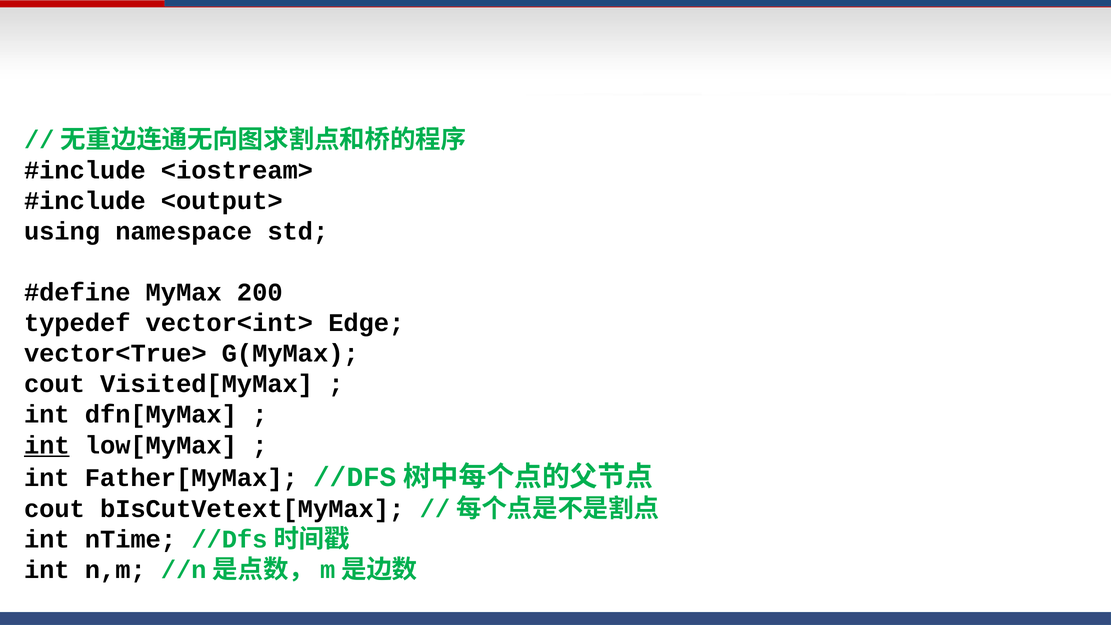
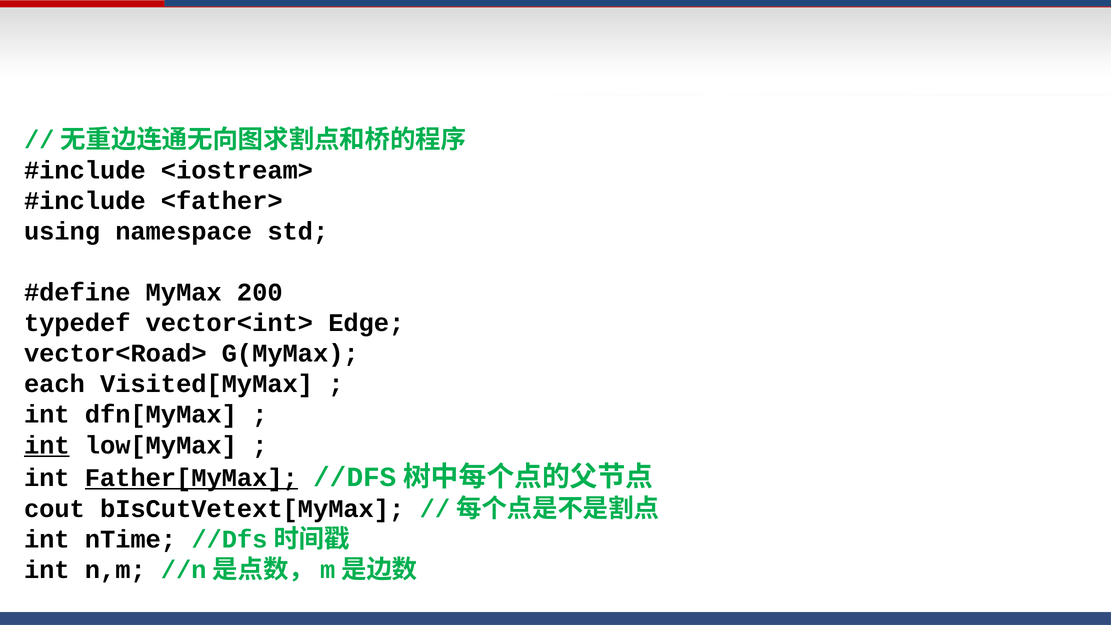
<output>: <output> -> <father>
vector<True>: vector<True> -> vector<Road>
cout at (54, 384): cout -> each
Father[MyMax underline: none -> present
